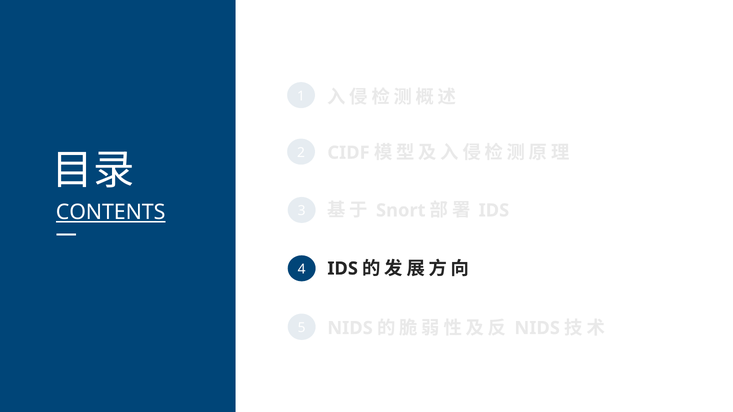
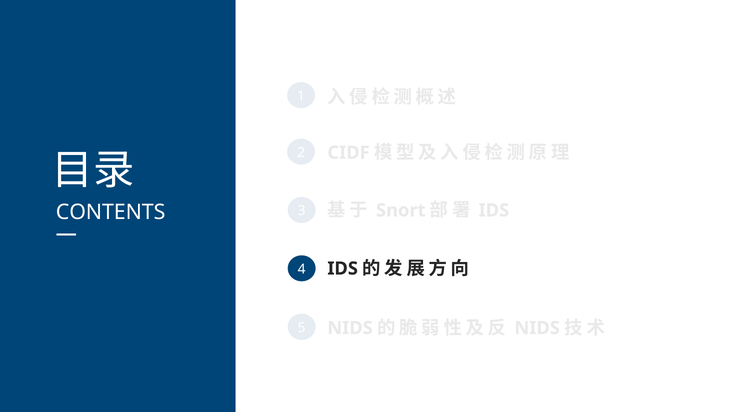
CONTENTS underline: present -> none
